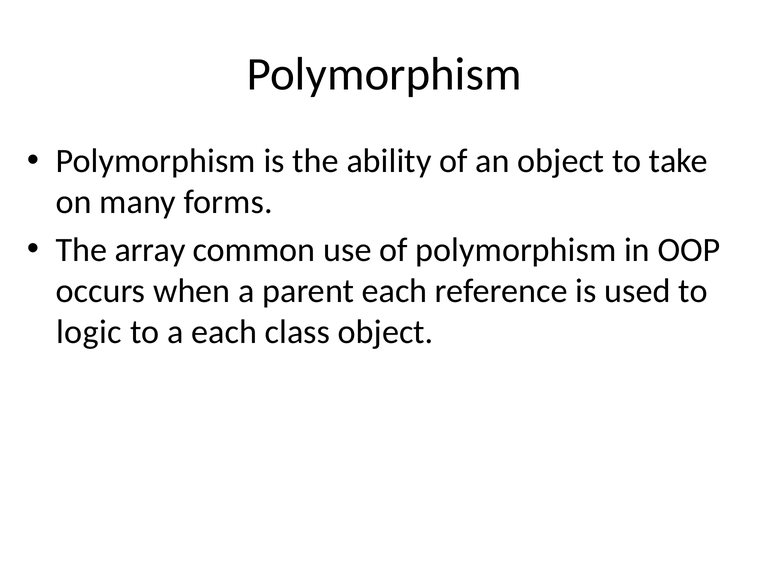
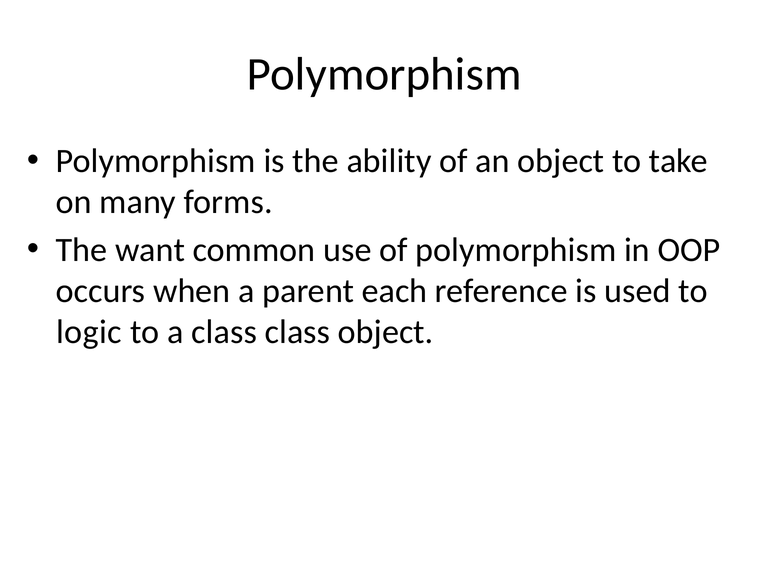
array: array -> want
a each: each -> class
